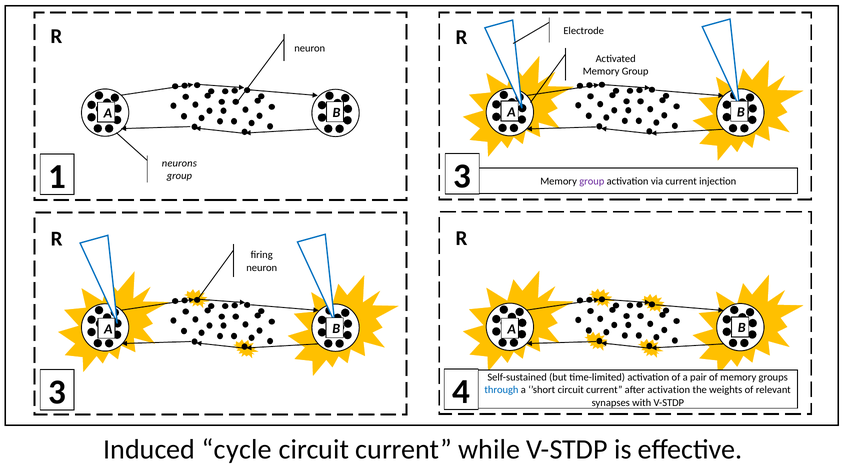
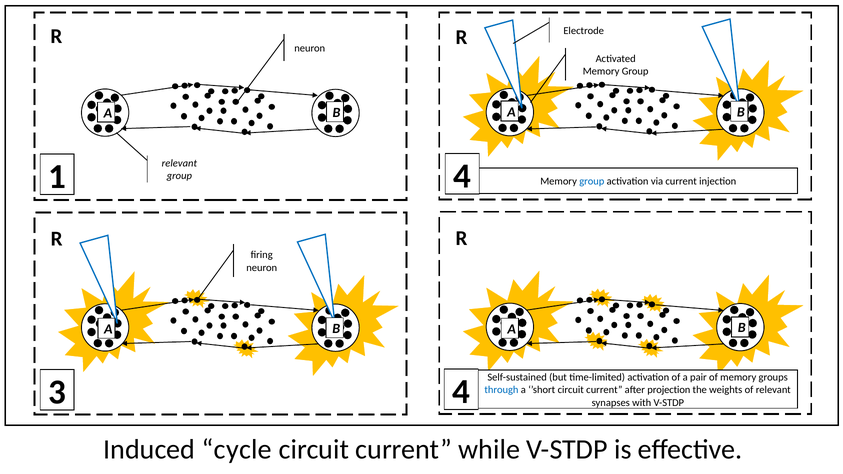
neurons at (179, 163): neurons -> relevant
1 3: 3 -> 4
group at (592, 181) colour: purple -> blue
after activation: activation -> projection
